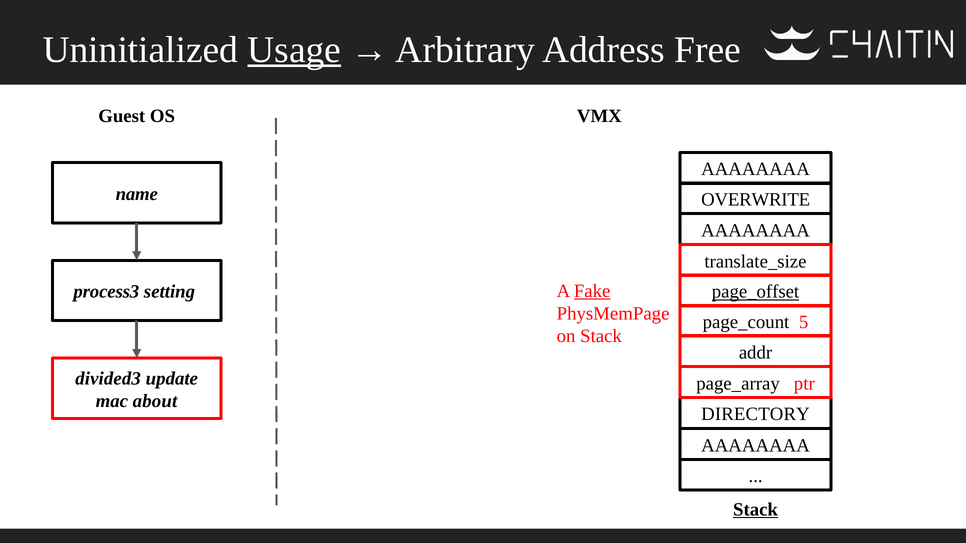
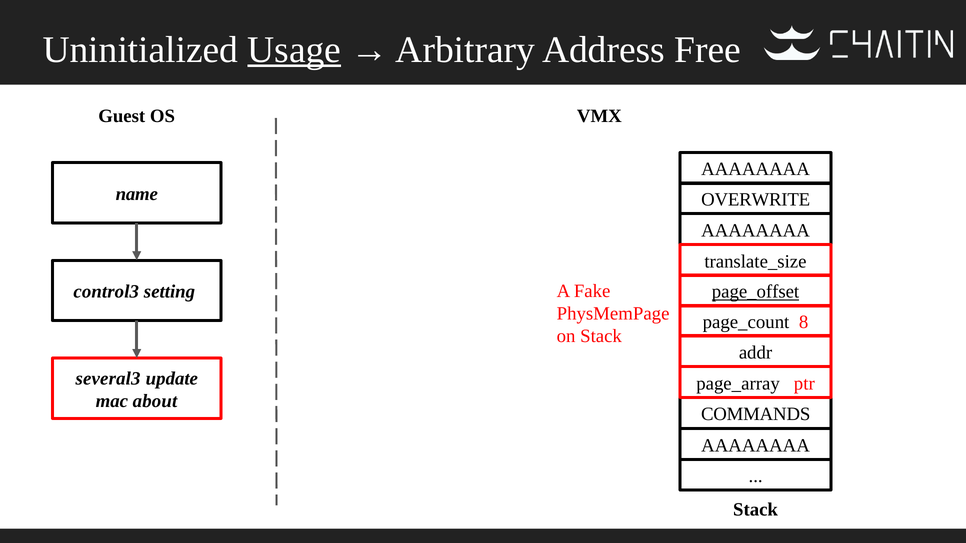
Fake underline: present -> none
process3: process3 -> control3
5: 5 -> 8
divided3: divided3 -> several3
DIRECTORY: DIRECTORY -> COMMANDS
Stack at (756, 510) underline: present -> none
